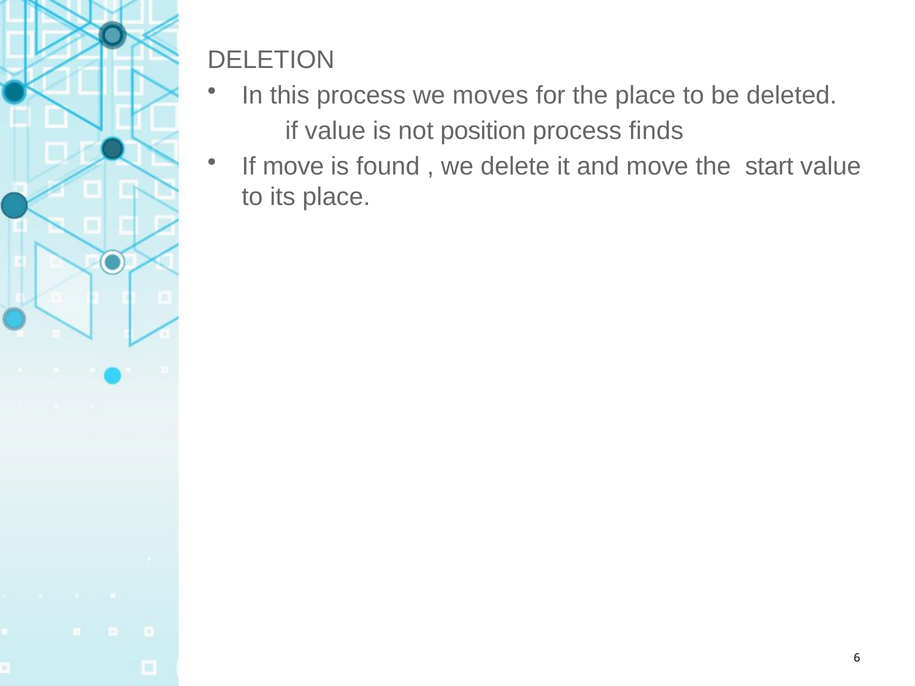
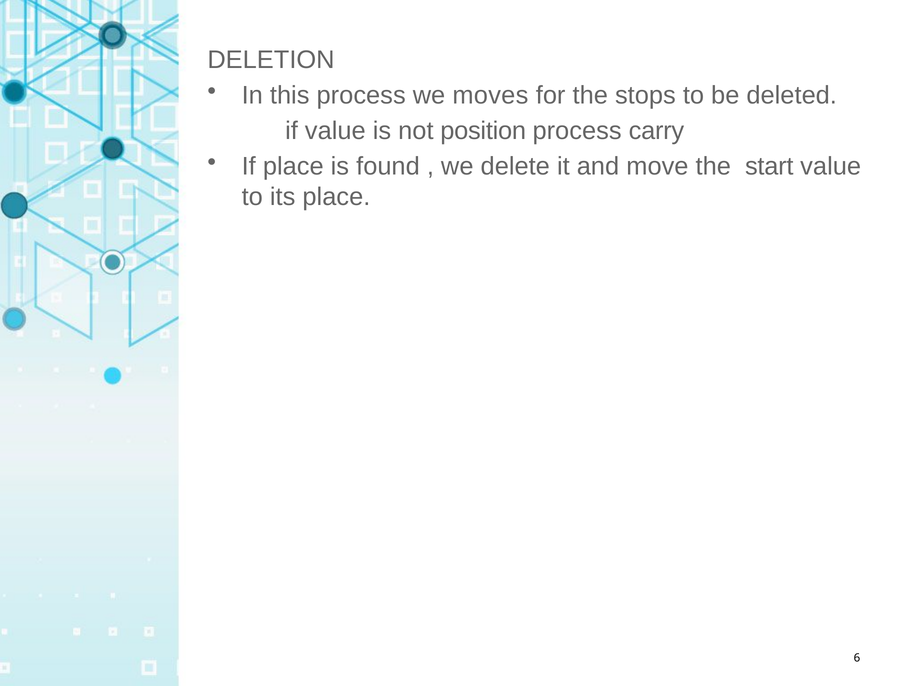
the place: place -> stops
finds: finds -> carry
If move: move -> place
